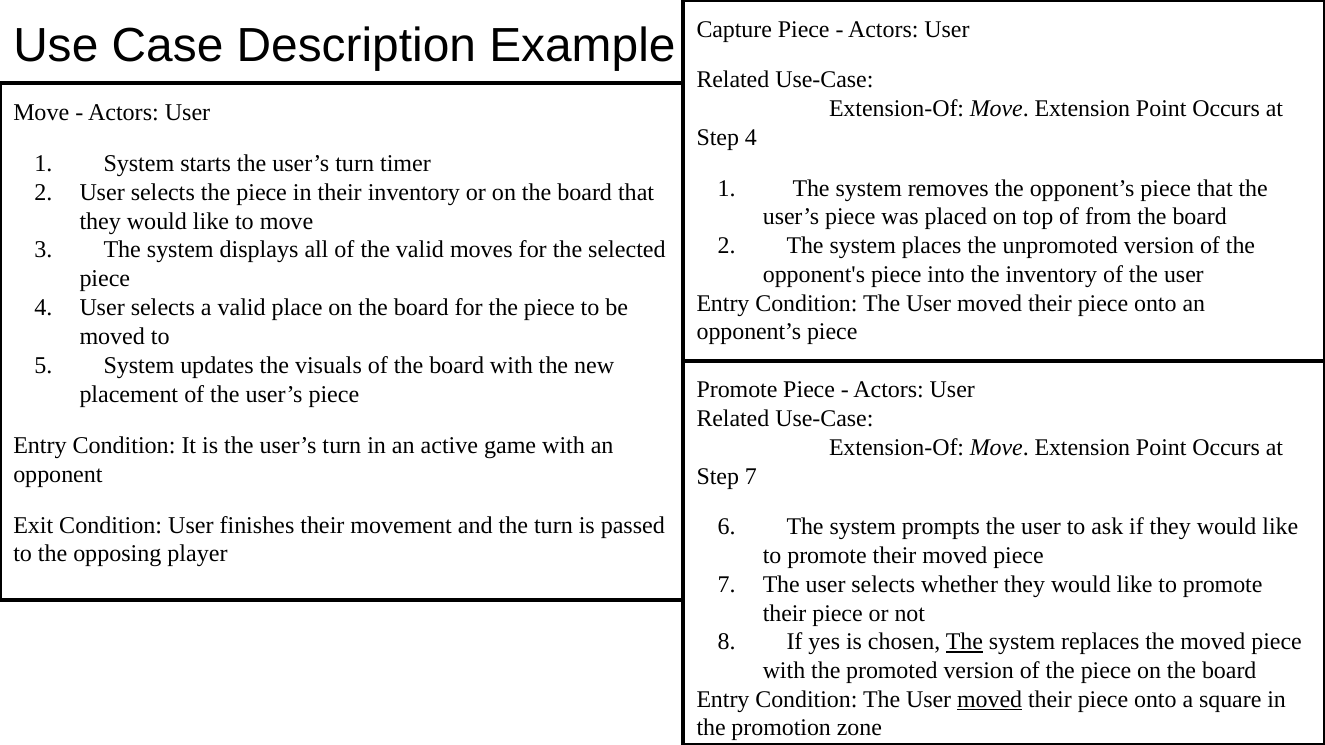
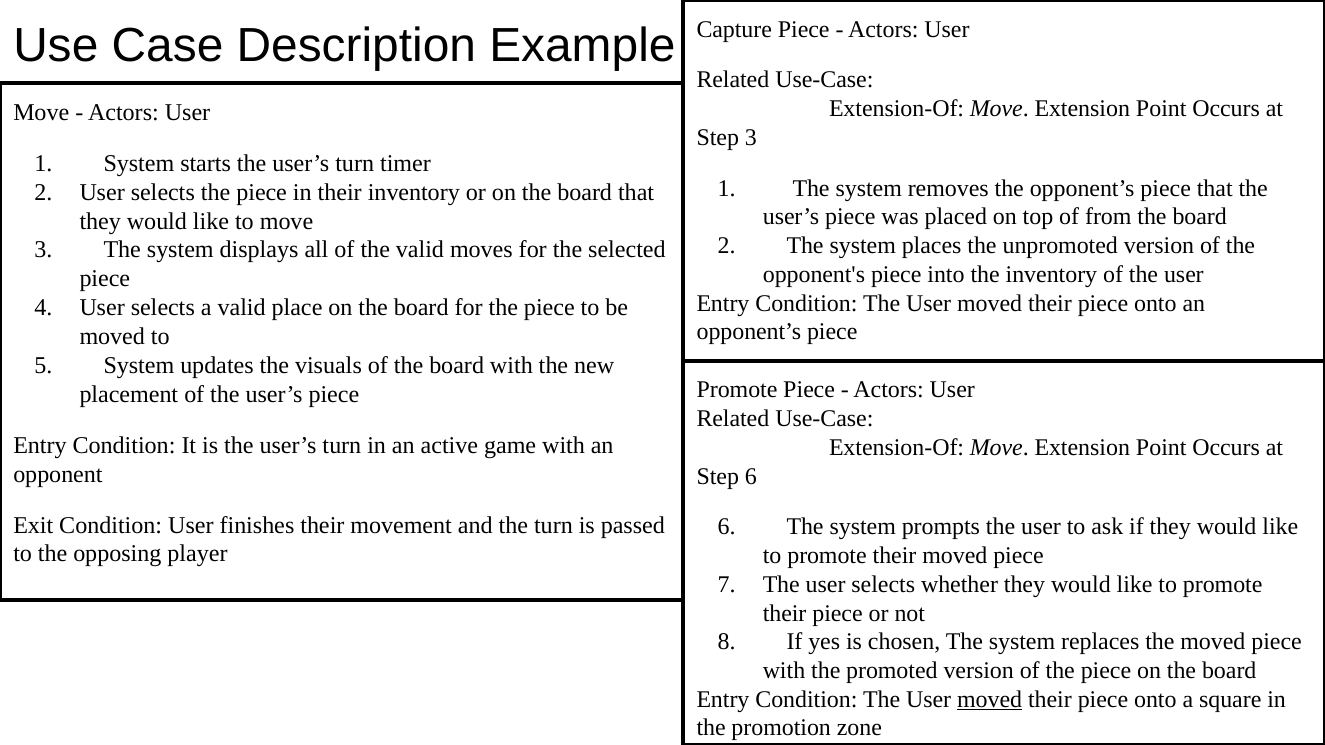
Step 4: 4 -> 3
Step 7: 7 -> 6
The at (964, 642) underline: present -> none
